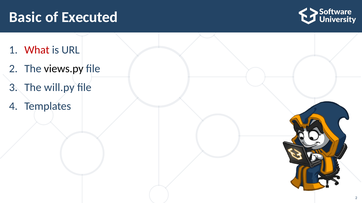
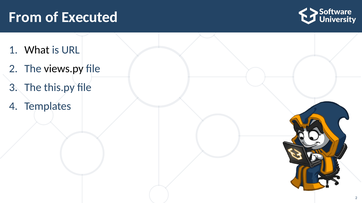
Basic: Basic -> From
What colour: red -> black
will.py: will.py -> this.py
